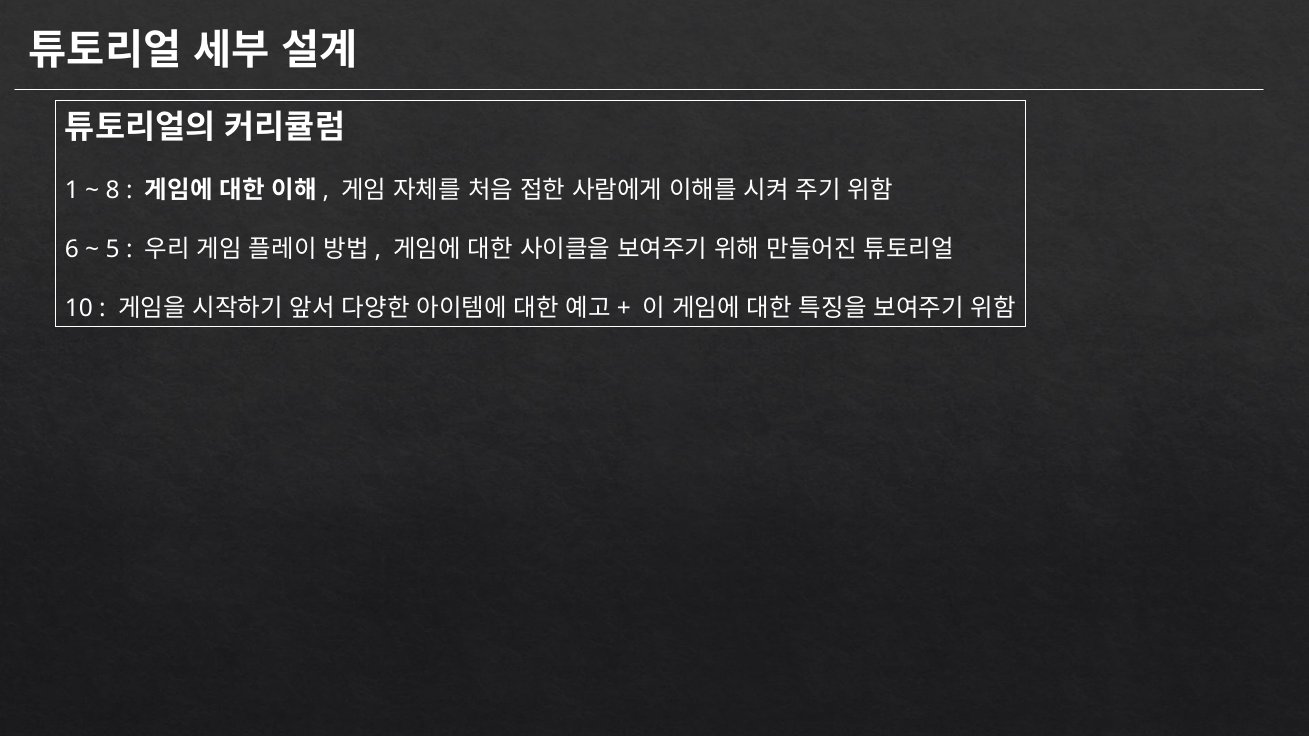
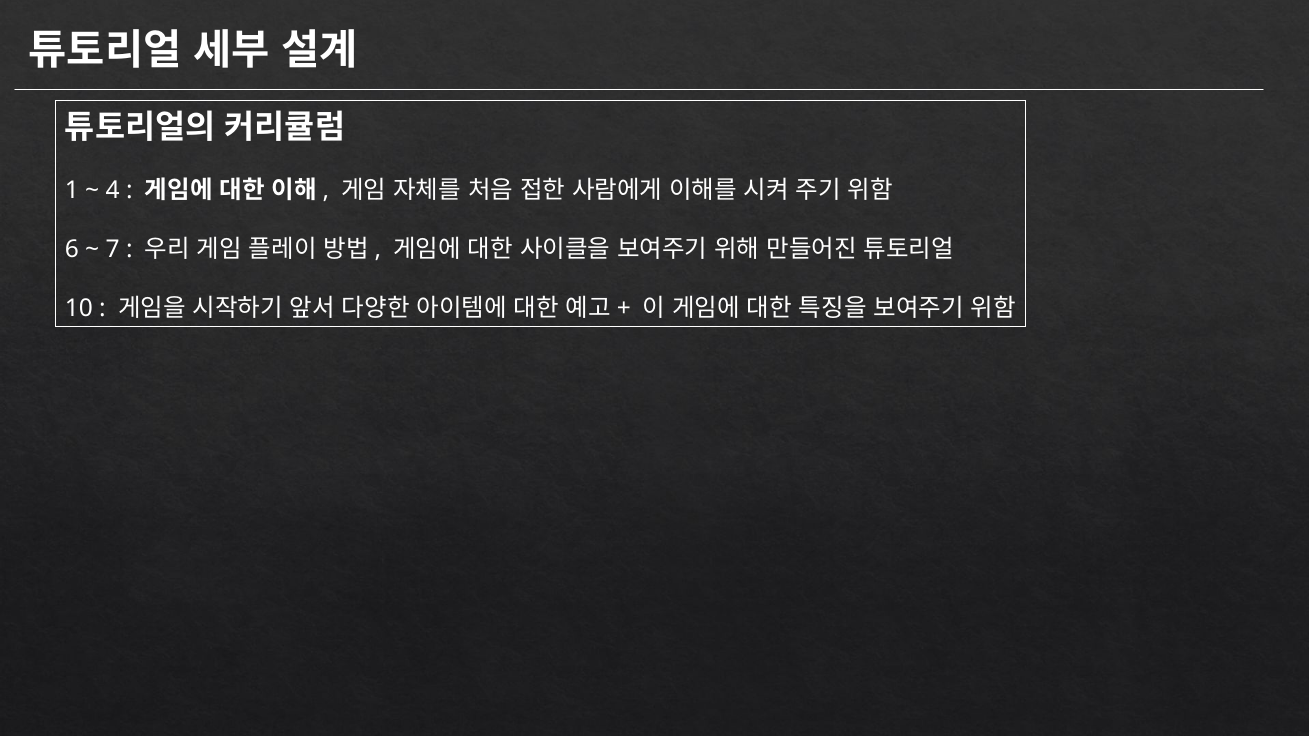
8: 8 -> 4
5: 5 -> 7
